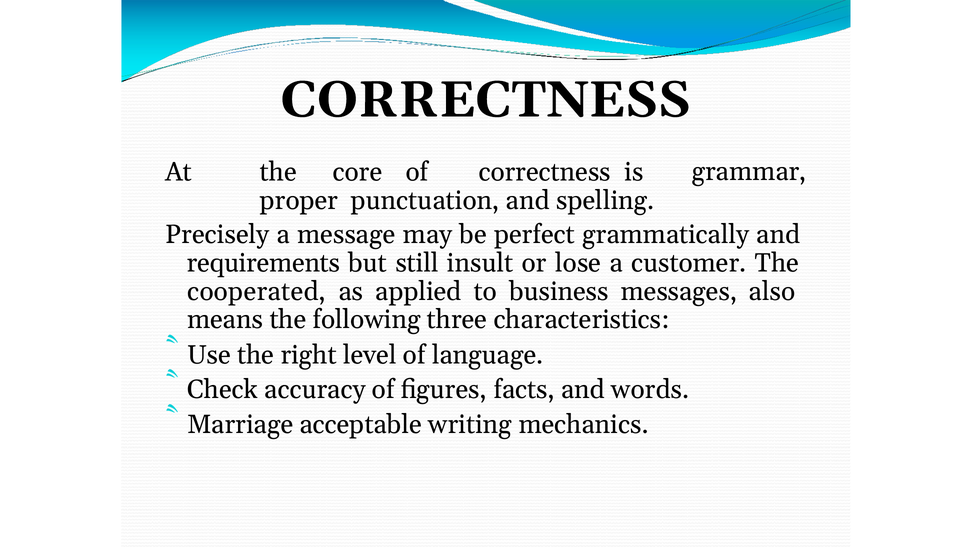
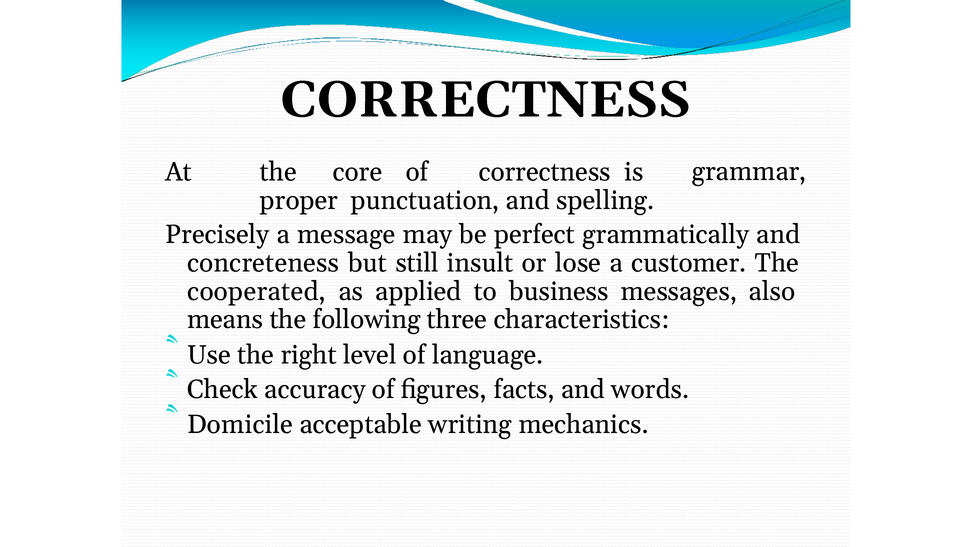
requirements: requirements -> concreteness
Marriage: Marriage -> Domicile
